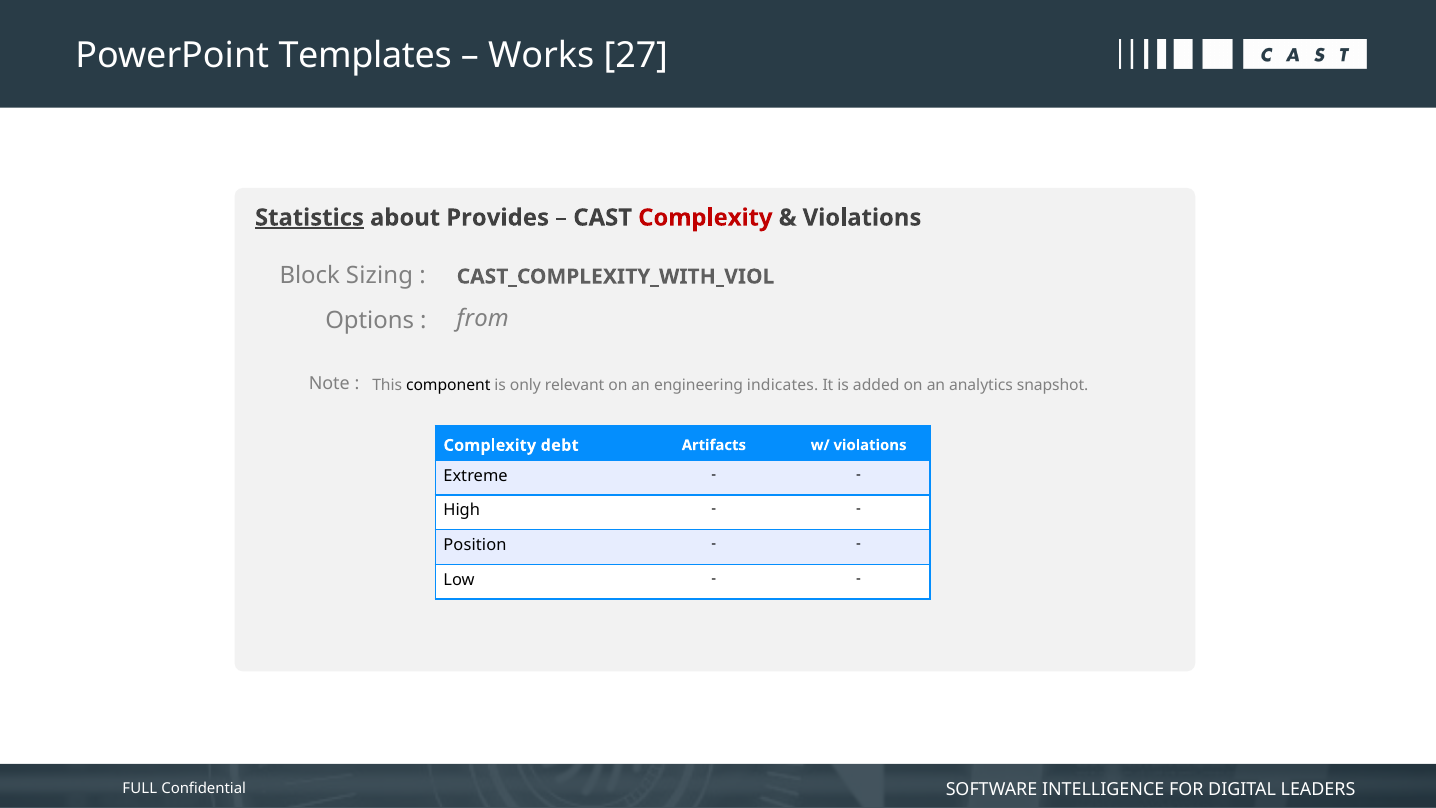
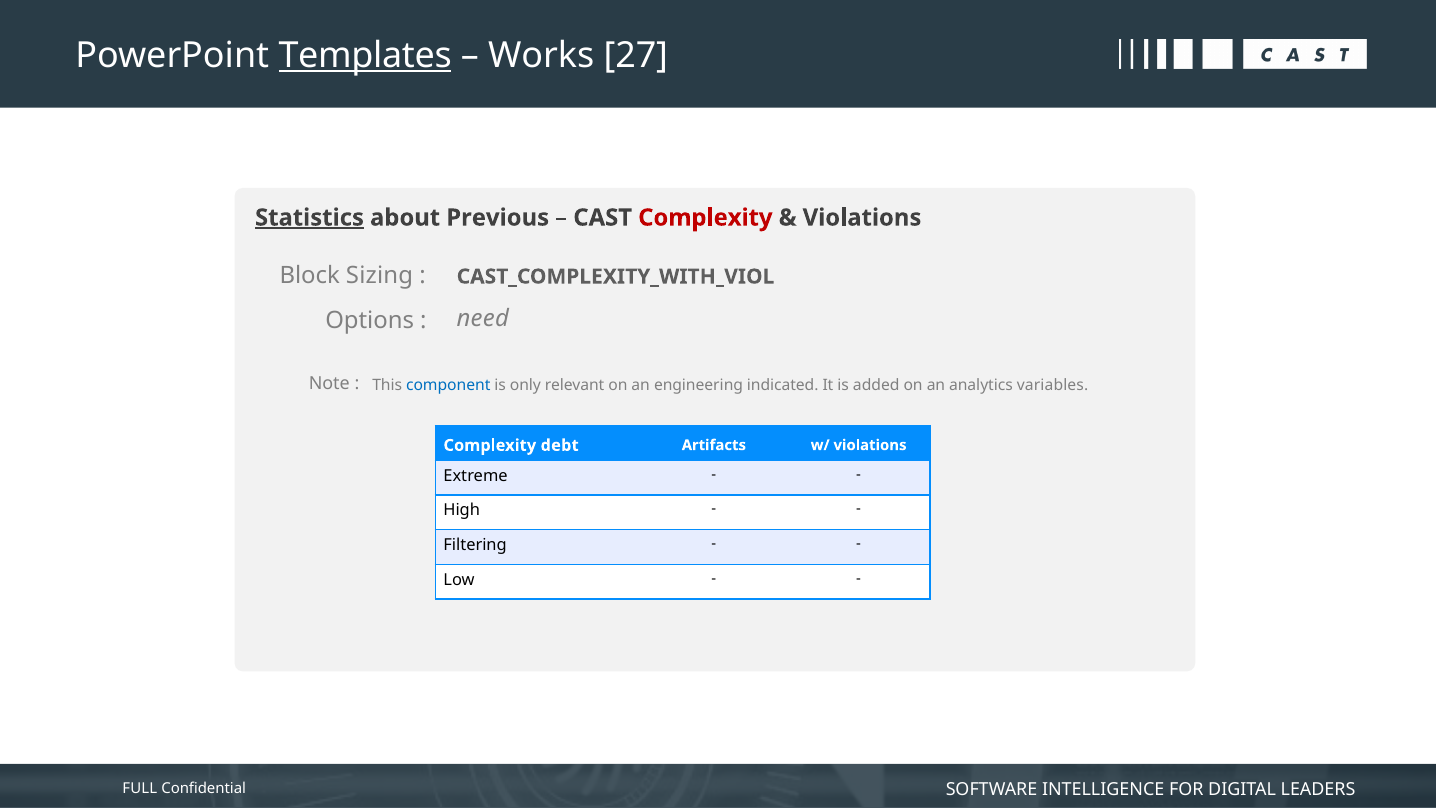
Templates underline: none -> present
Provides: Provides -> Previous
from: from -> need
component colour: black -> blue
indicates: indicates -> indicated
snapshot: snapshot -> variables
Position: Position -> Filtering
